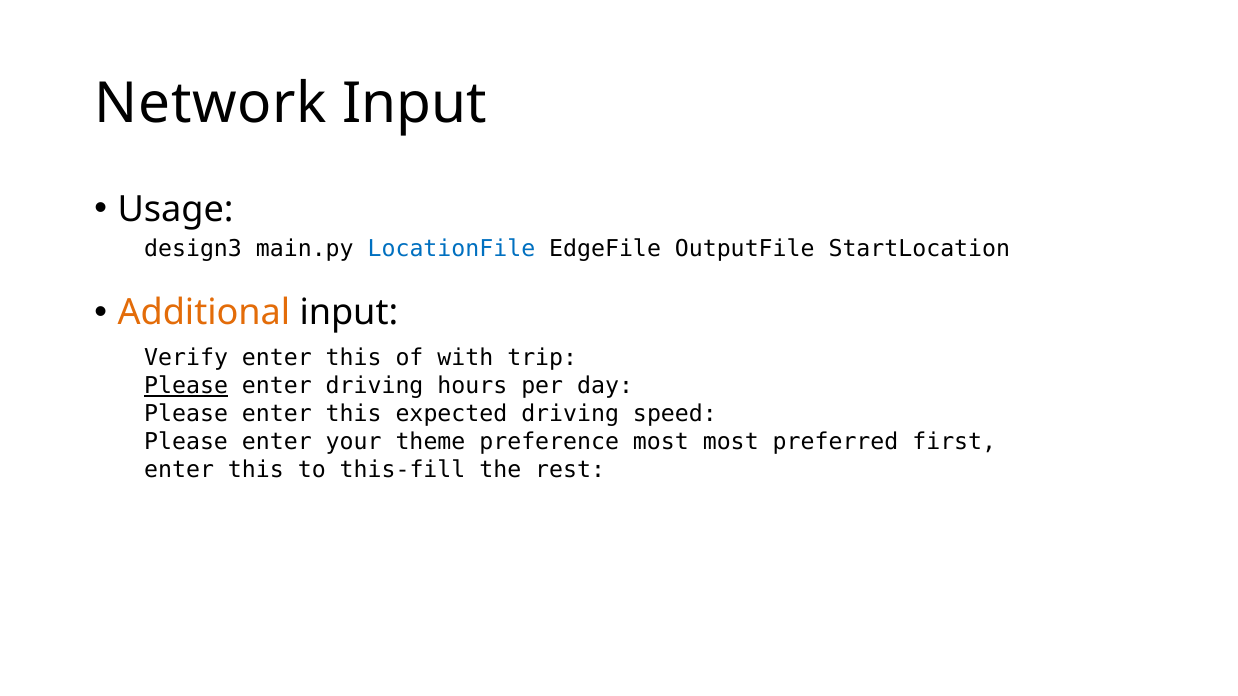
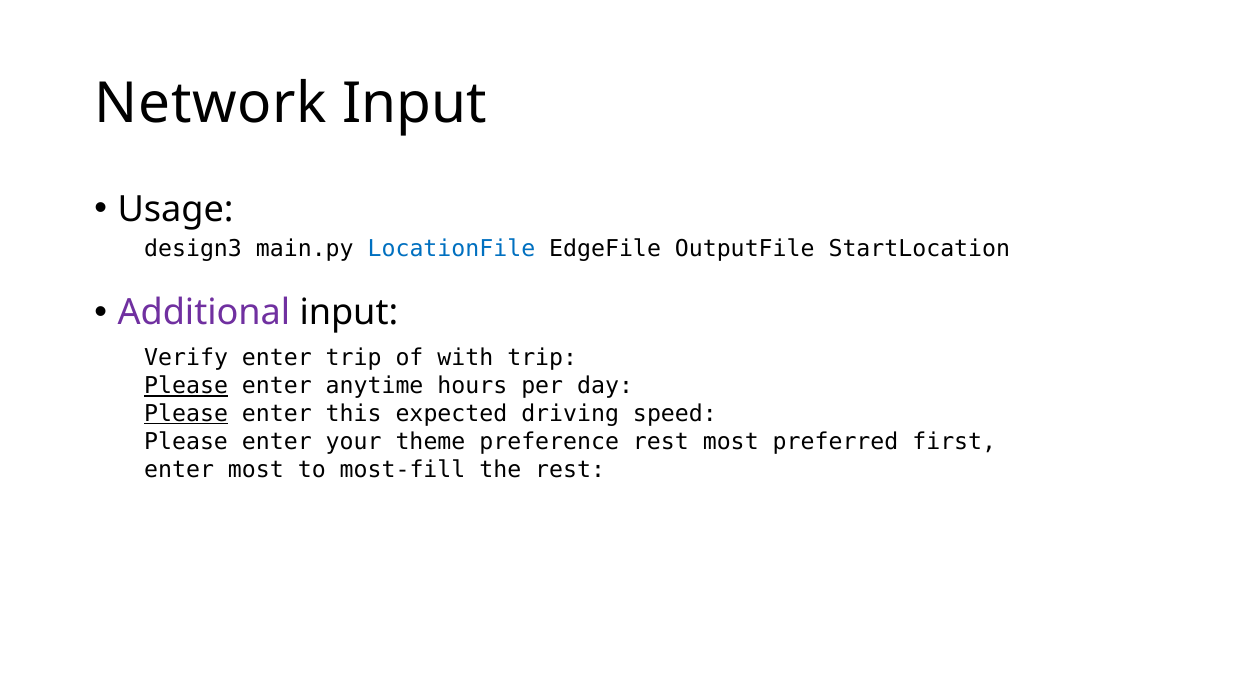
Additional colour: orange -> purple
this at (354, 358): this -> trip
enter driving: driving -> anytime
Please at (186, 414) underline: none -> present
preference most: most -> rest
this at (256, 470): this -> most
this-fill: this-fill -> most-fill
